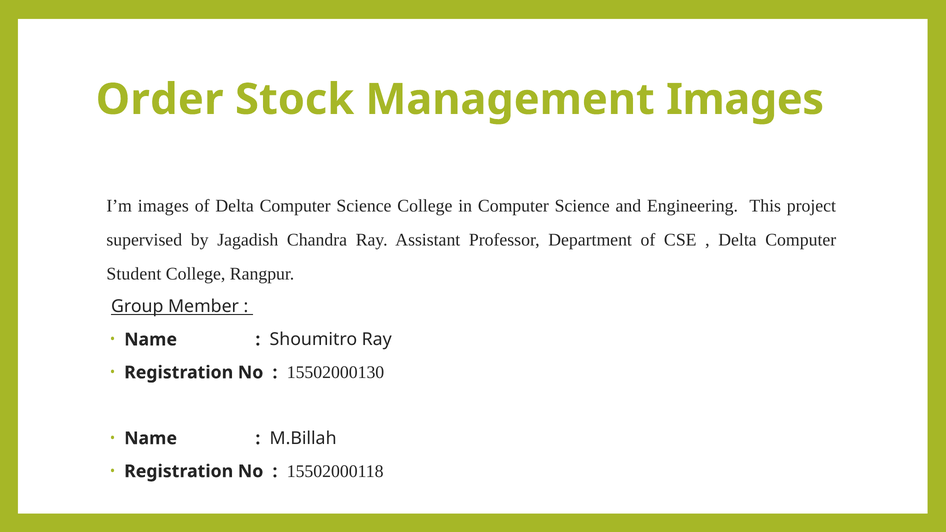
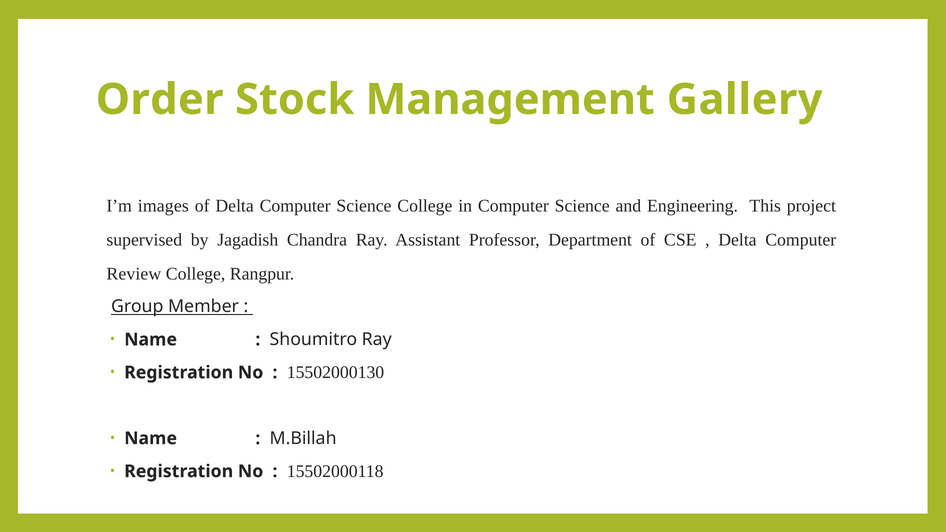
Management Images: Images -> Gallery
Student: Student -> Review
